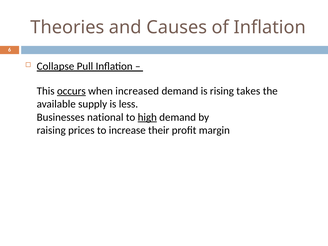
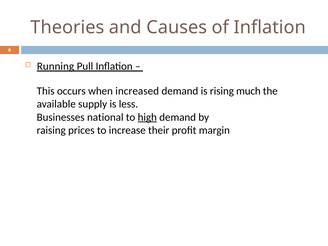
Collapse: Collapse -> Running
occurs underline: present -> none
takes: takes -> much
